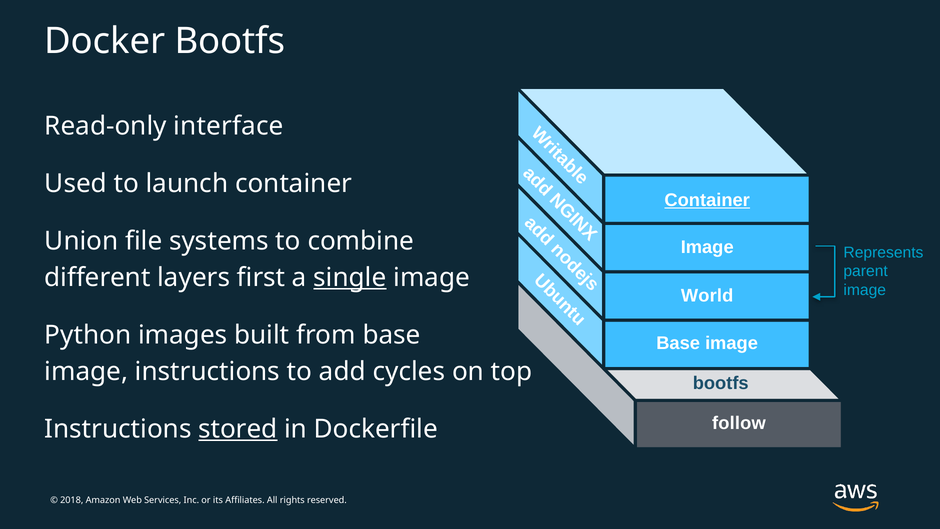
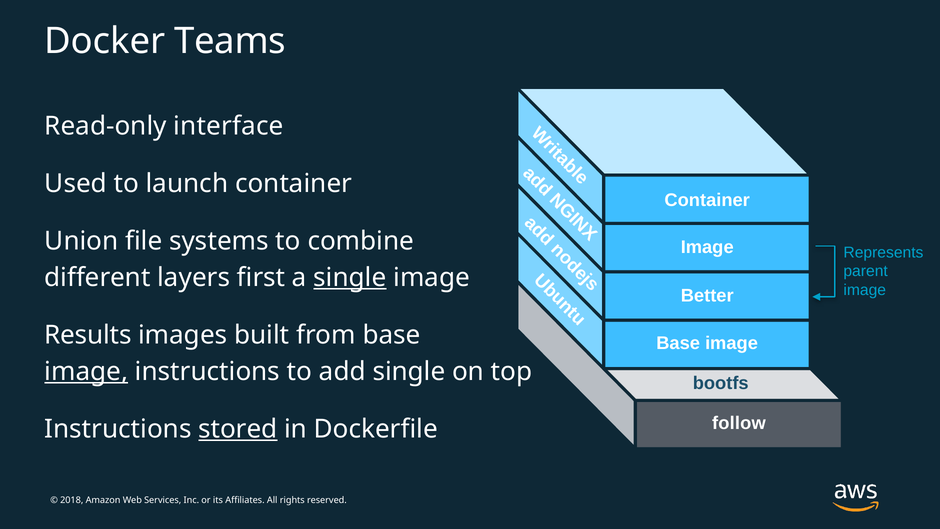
Docker Bootfs: Bootfs -> Teams
Container at (707, 200) underline: present -> none
World: World -> Better
Python: Python -> Results
image at (86, 371) underline: none -> present
add cycles: cycles -> single
